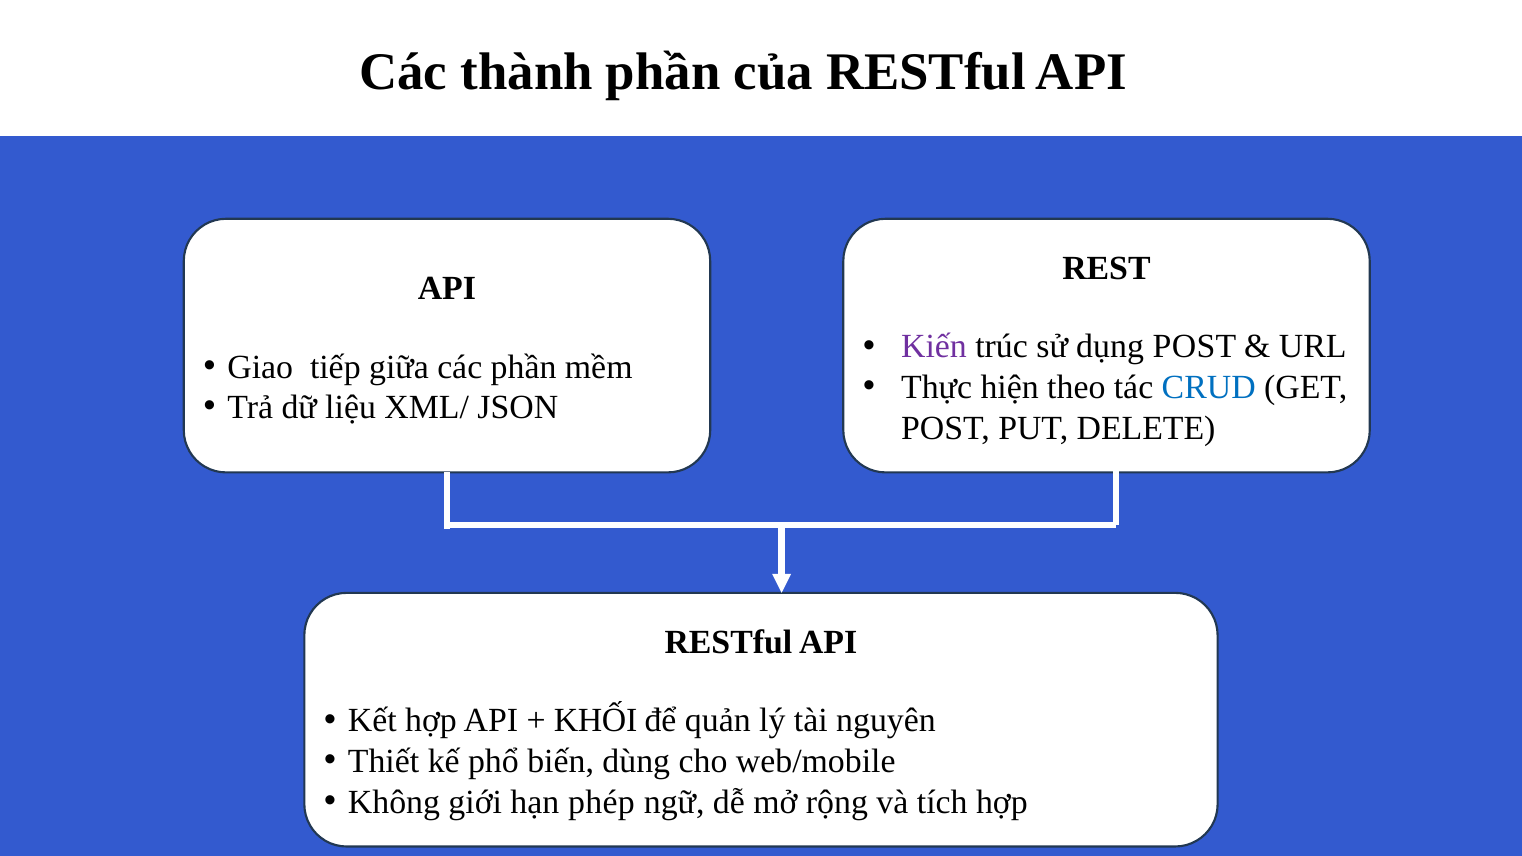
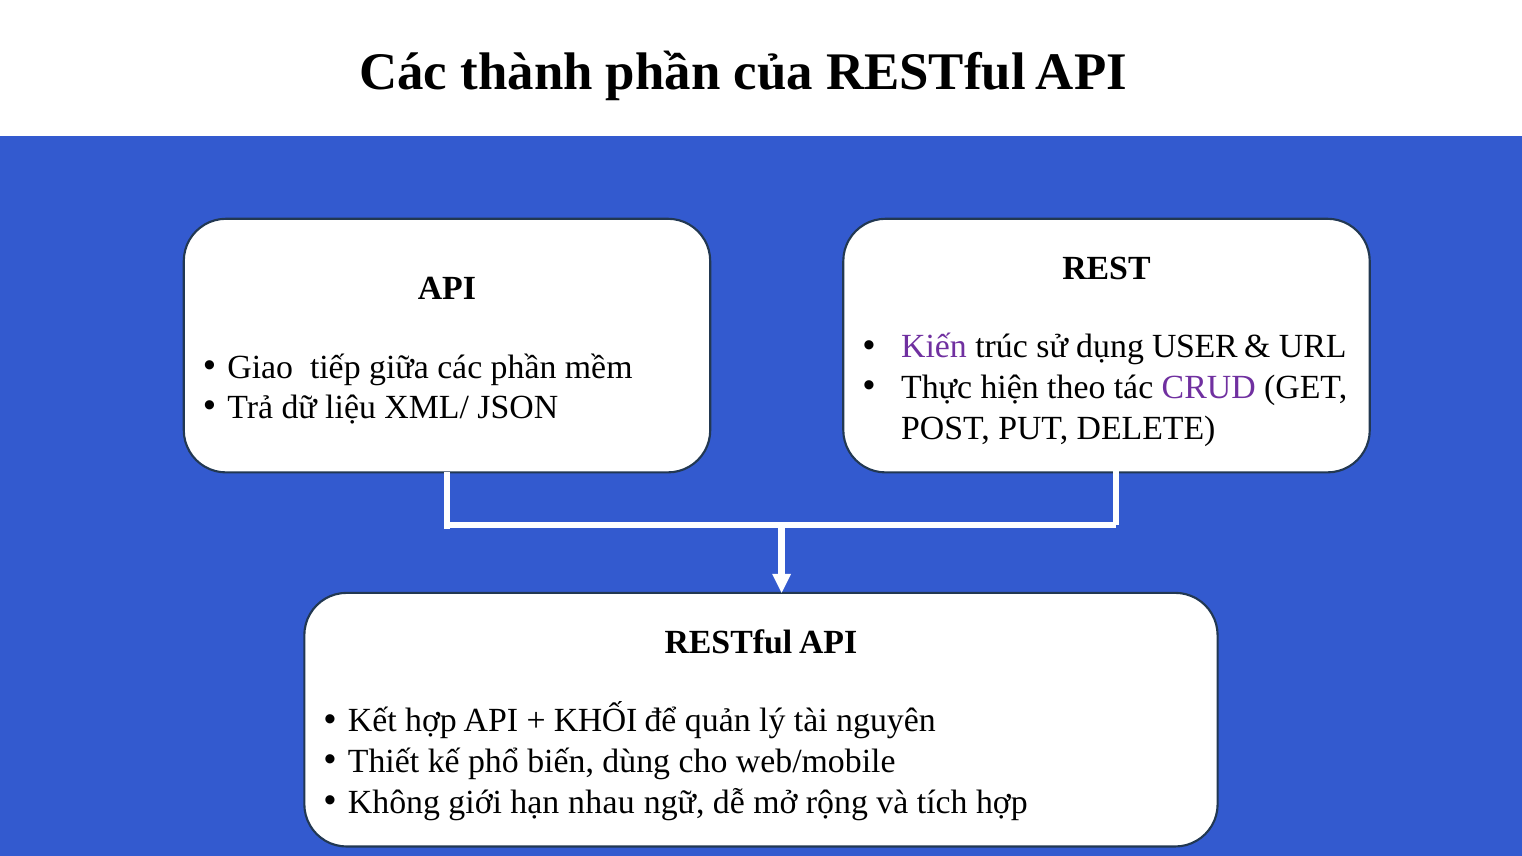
dụng POST: POST -> USER
CRUD colour: blue -> purple
phép: phép -> nhau
